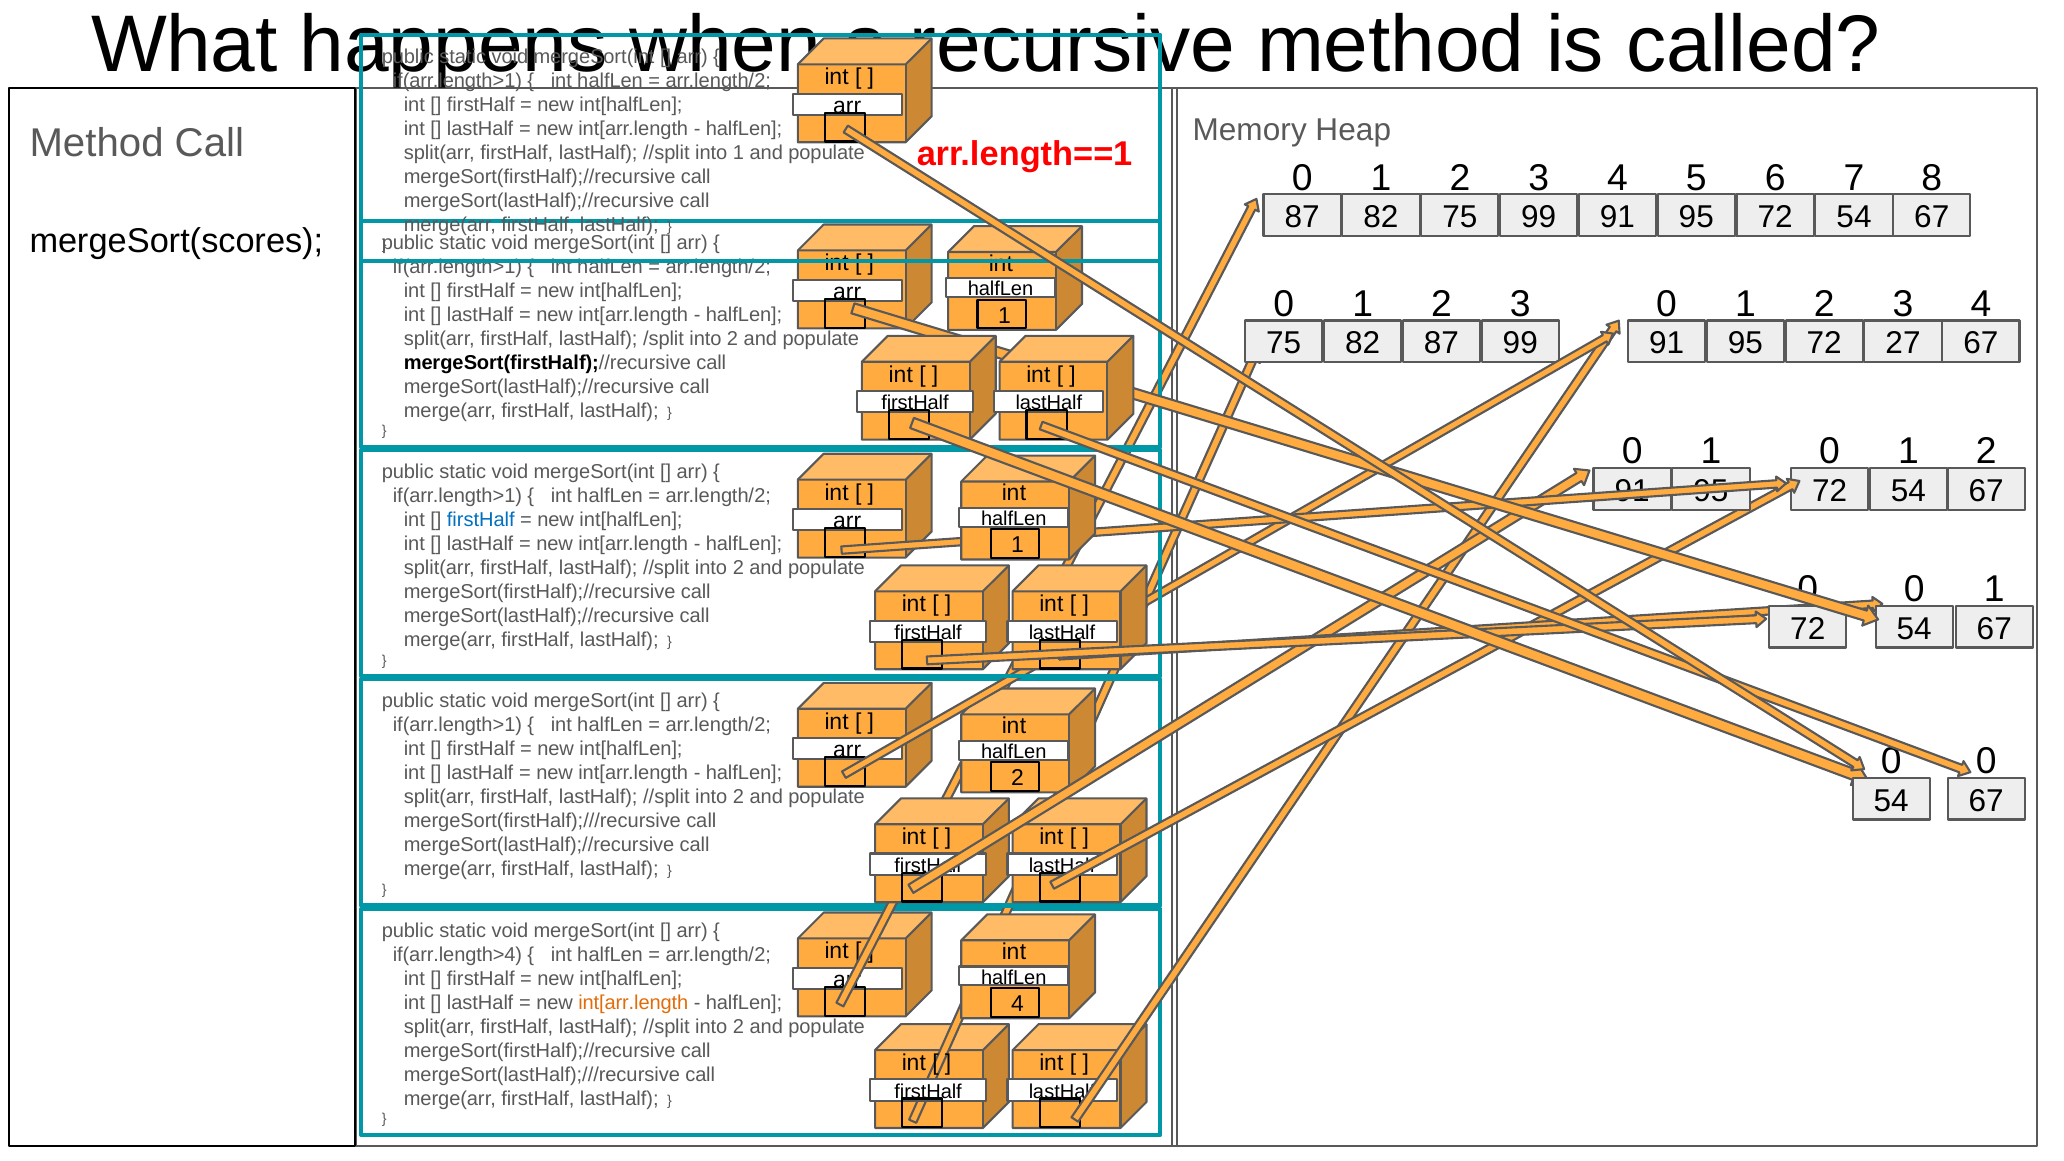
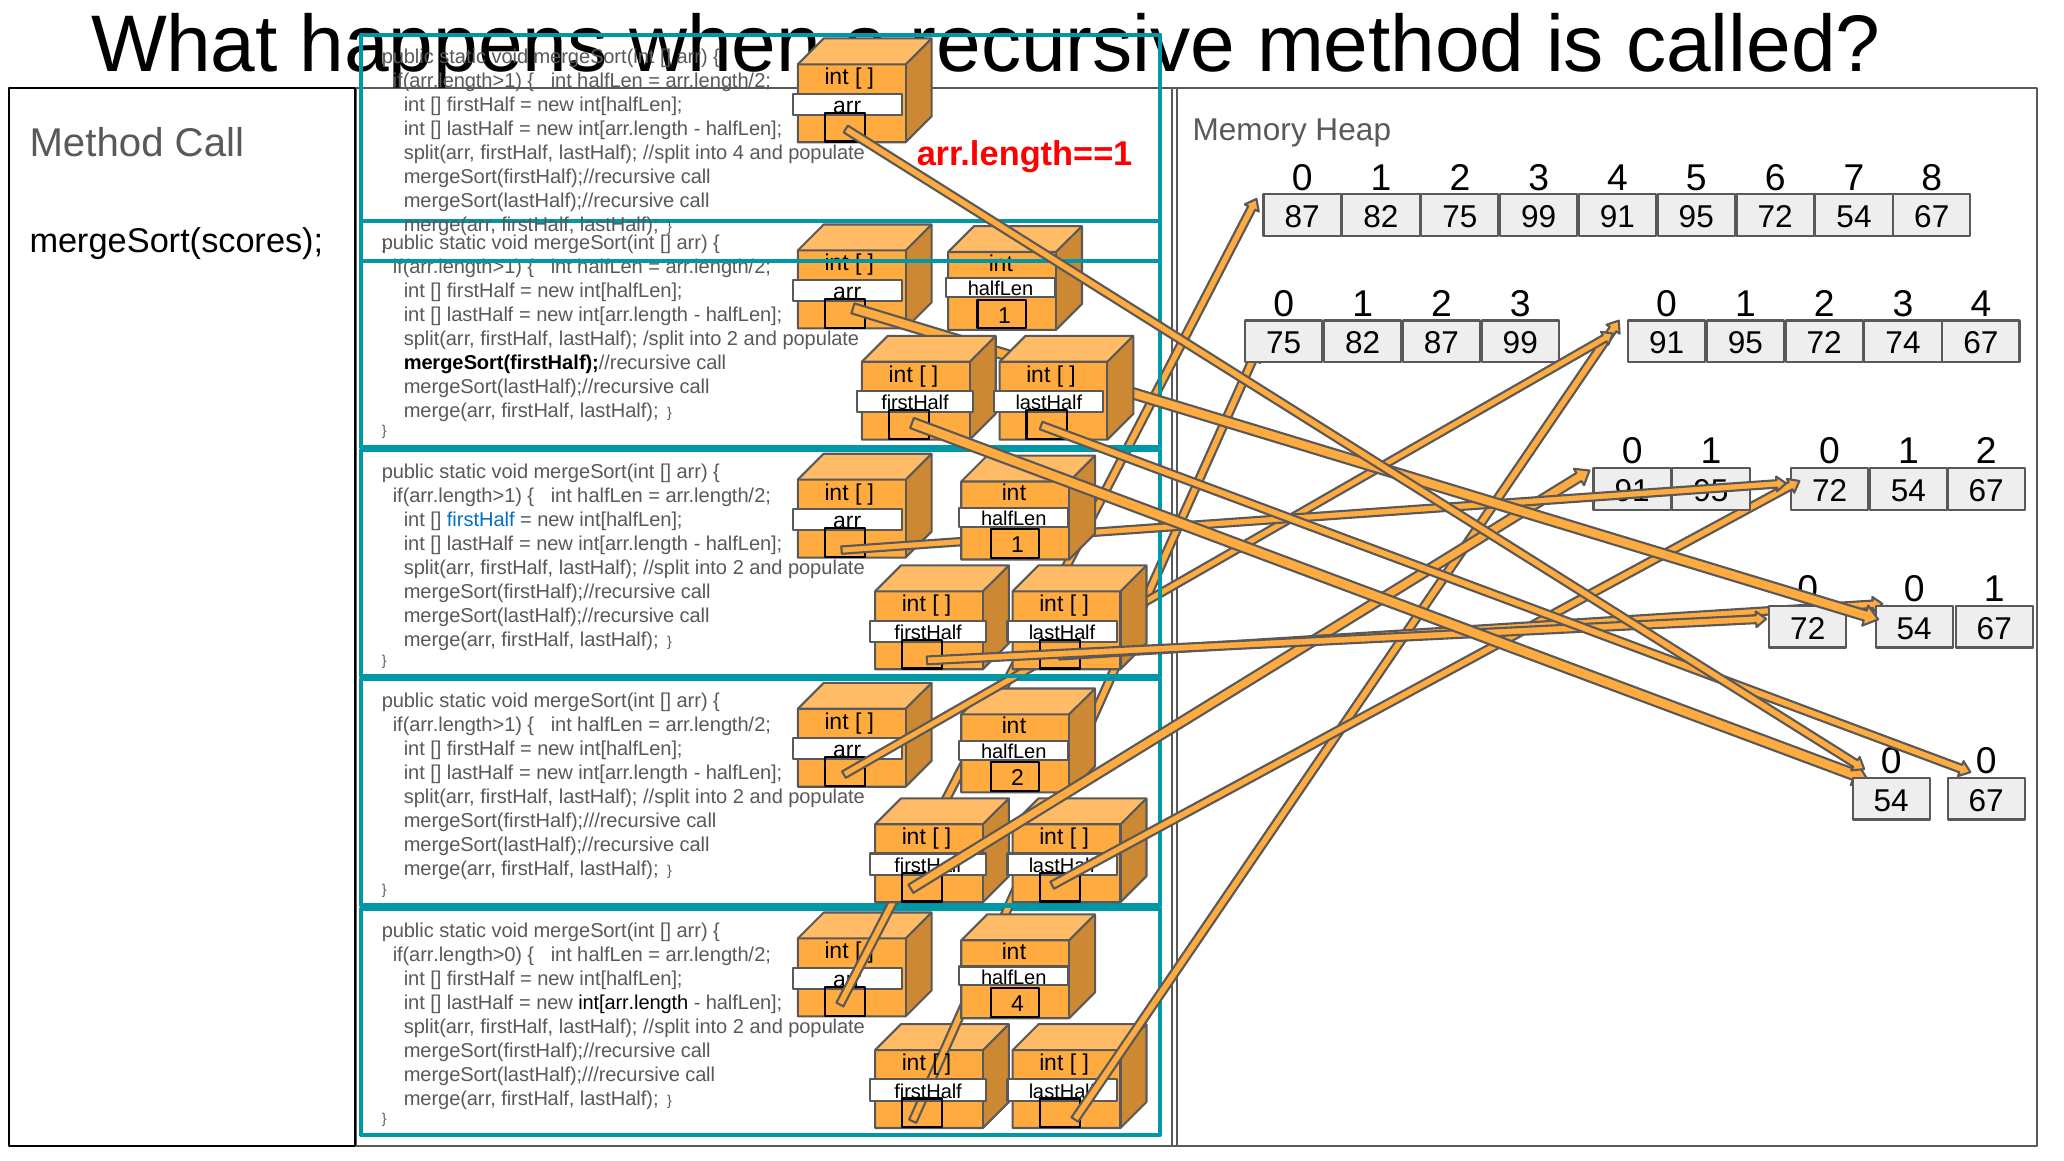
into 1: 1 -> 4
27: 27 -> 74
if(arr.length>4: if(arr.length>4 -> if(arr.length>0
int[arr.length at (633, 1003) colour: orange -> black
